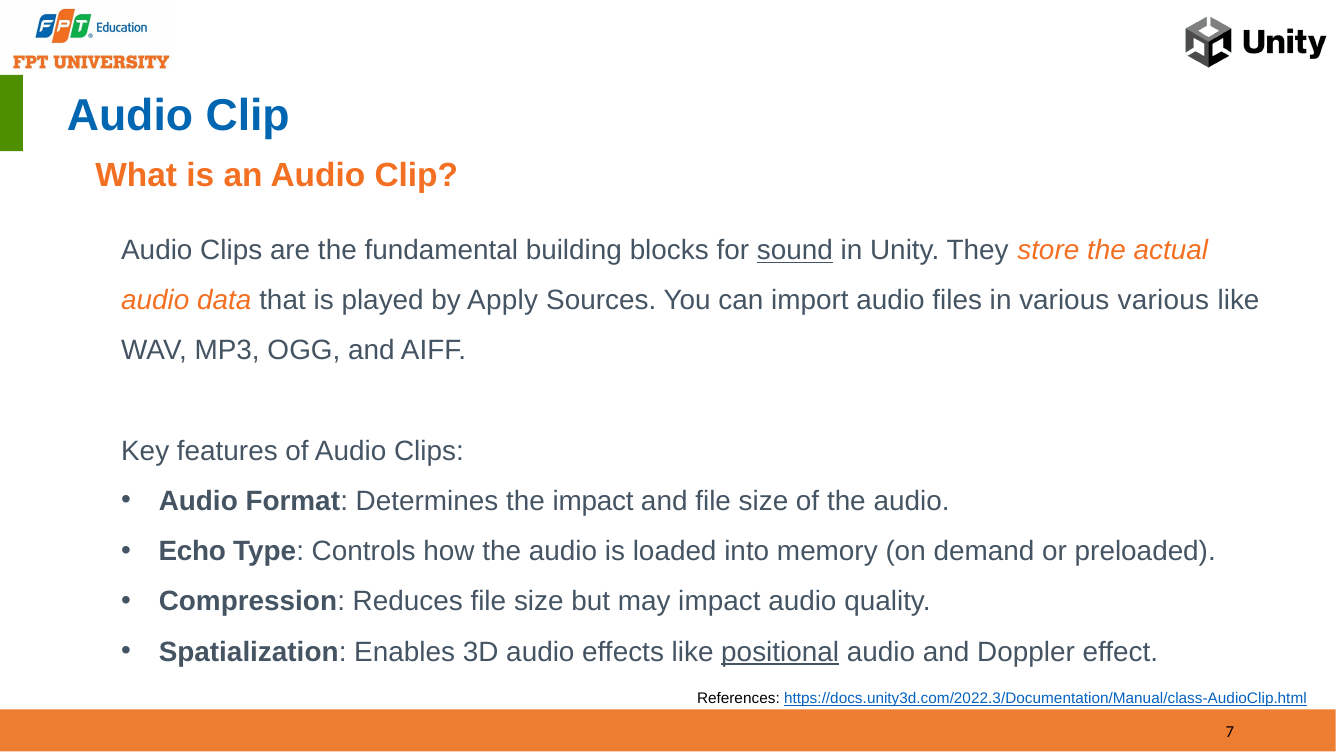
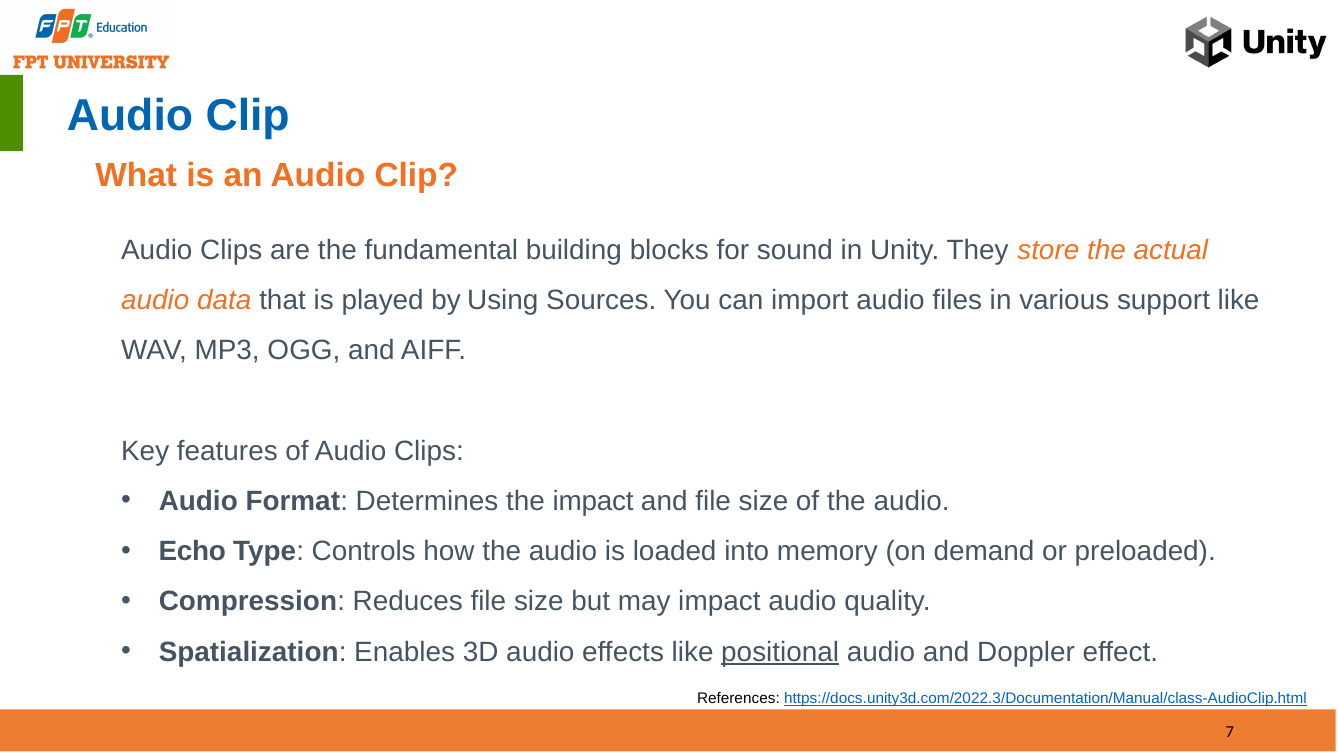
sound underline: present -> none
Apply: Apply -> Using
various various: various -> support
